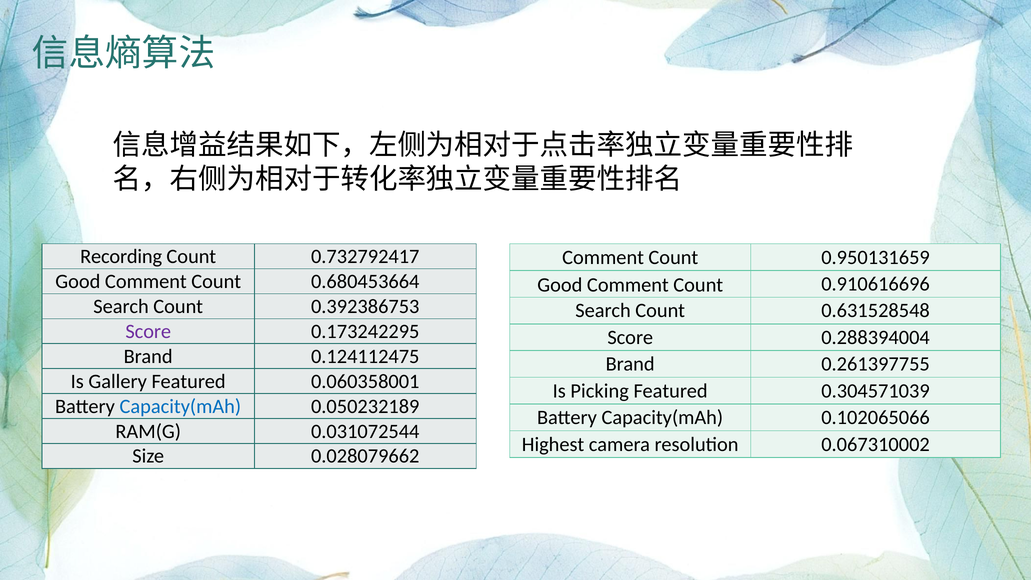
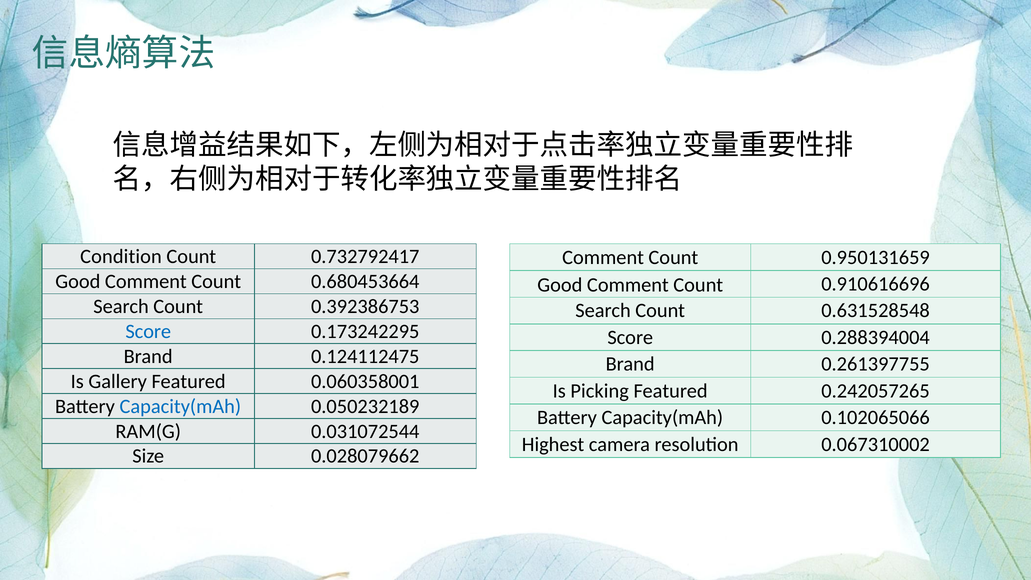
Recording: Recording -> Condition
Score at (148, 331) colour: purple -> blue
0.304571039: 0.304571039 -> 0.242057265
